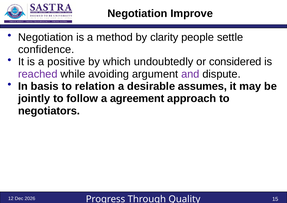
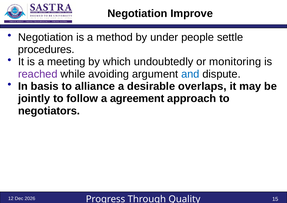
clarity: clarity -> under
confidence: confidence -> procedures
positive: positive -> meeting
considered: considered -> monitoring
and colour: purple -> blue
relation: relation -> alliance
assumes: assumes -> overlaps
